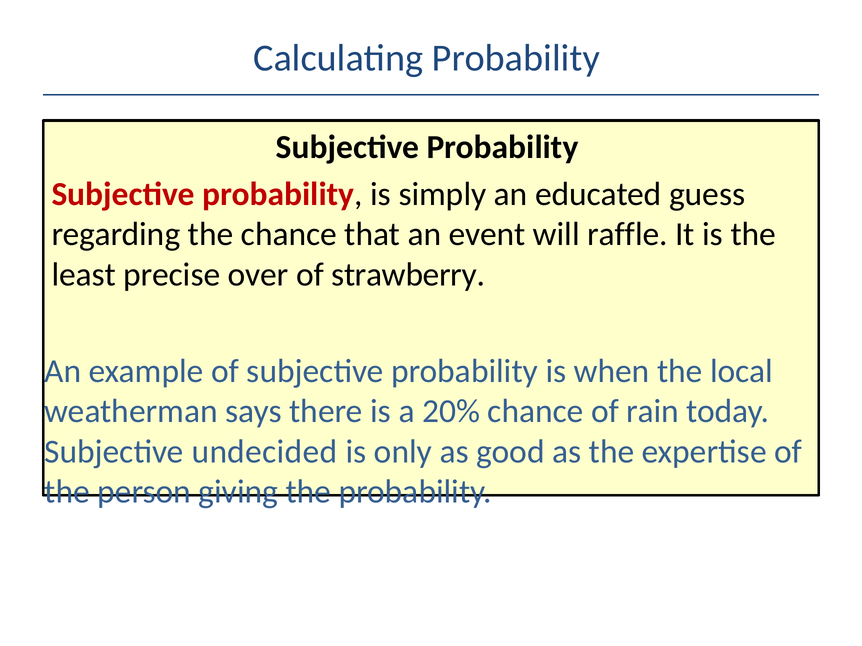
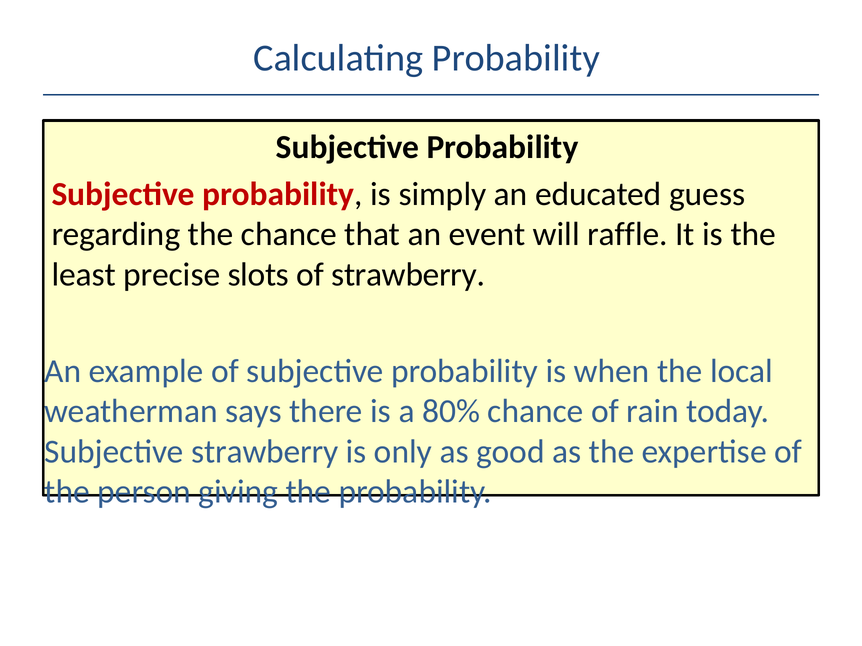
over: over -> slots
20%: 20% -> 80%
Subjective undecided: undecided -> strawberry
